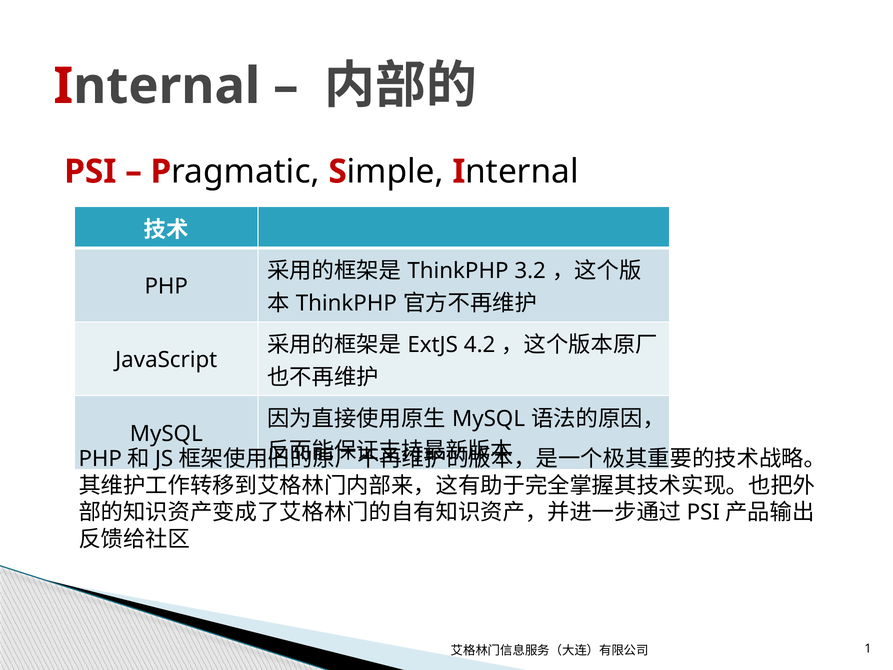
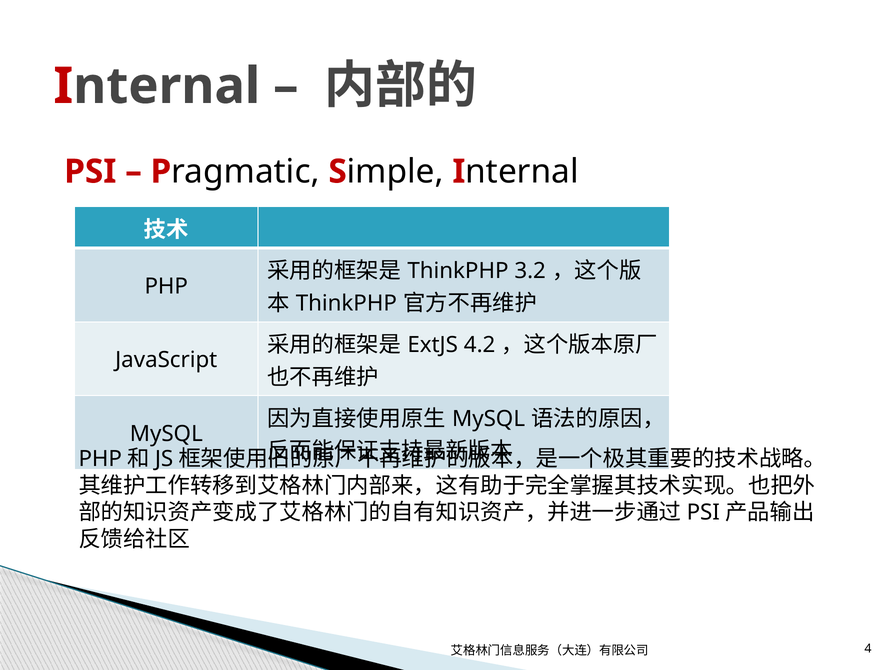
1: 1 -> 4
